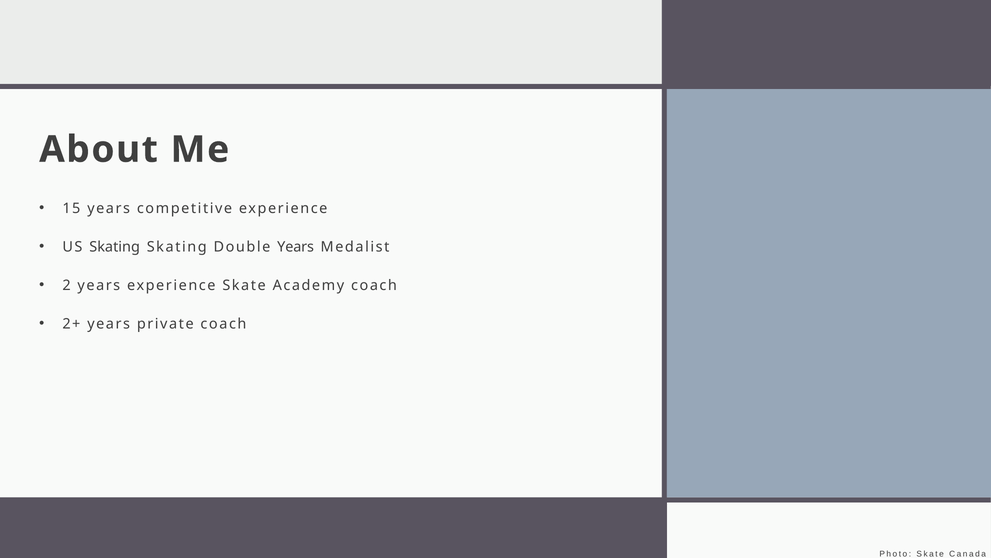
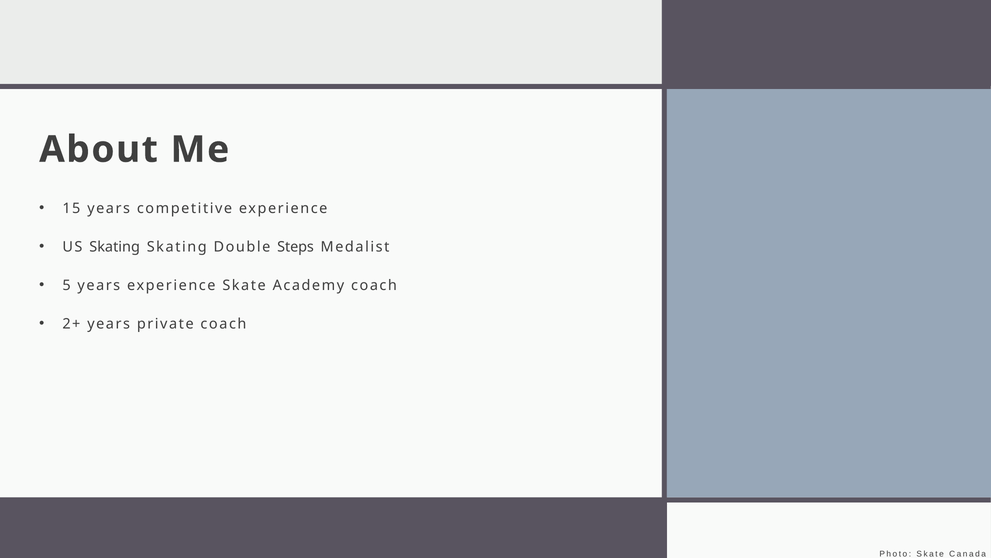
Double Years: Years -> Steps
2: 2 -> 5
